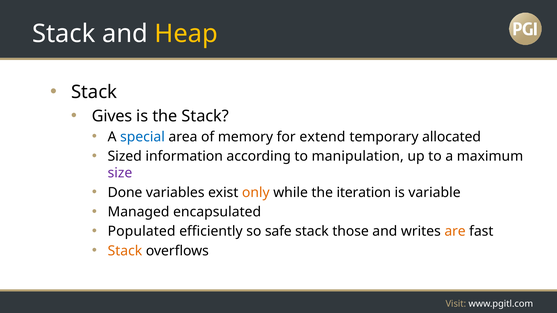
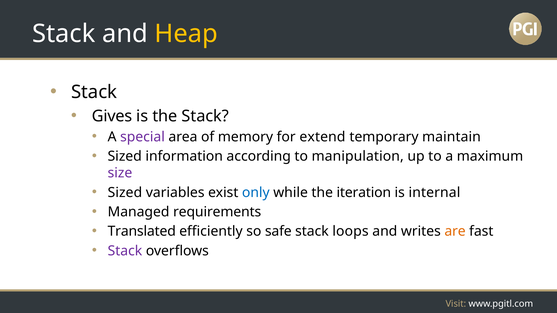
special colour: blue -> purple
allocated: allocated -> maintain
Done at (125, 193): Done -> Sized
only colour: orange -> blue
variable: variable -> internal
encapsulated: encapsulated -> requirements
Populated: Populated -> Translated
those: those -> loops
Stack at (125, 251) colour: orange -> purple
